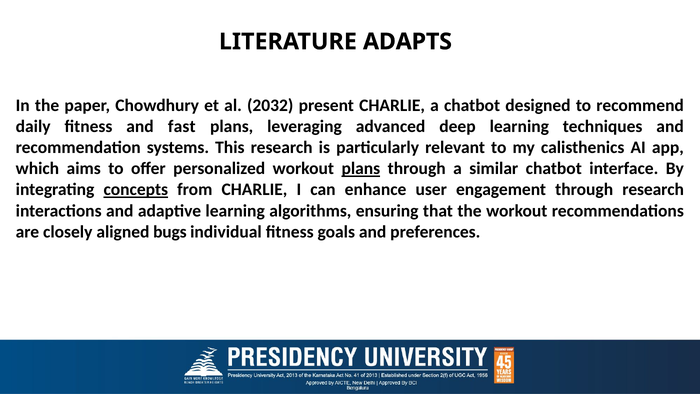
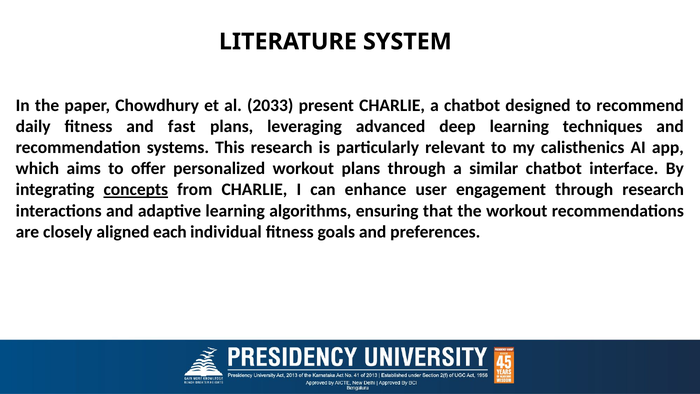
ADAPTS: ADAPTS -> SYSTEM
2032: 2032 -> 2033
plans at (361, 169) underline: present -> none
bugs: bugs -> each
